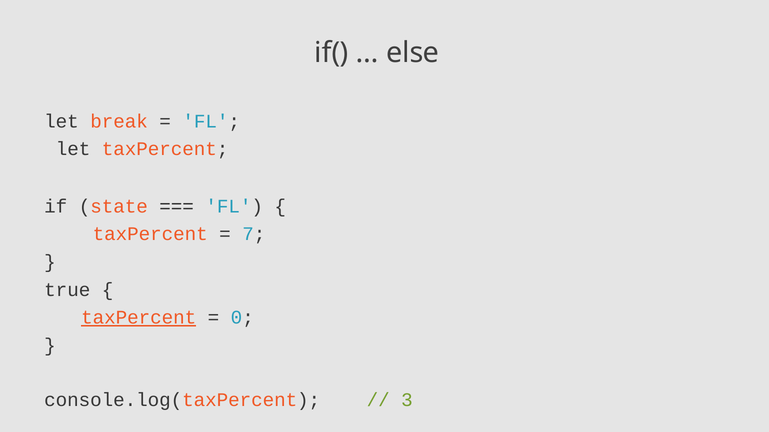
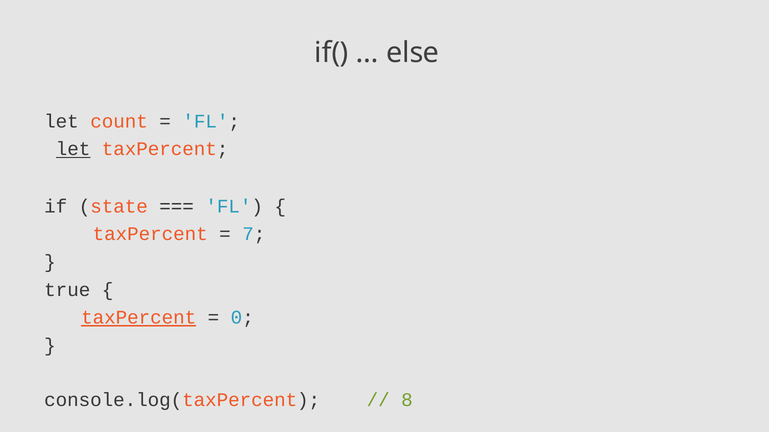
break: break -> count
let at (73, 149) underline: none -> present
3: 3 -> 8
